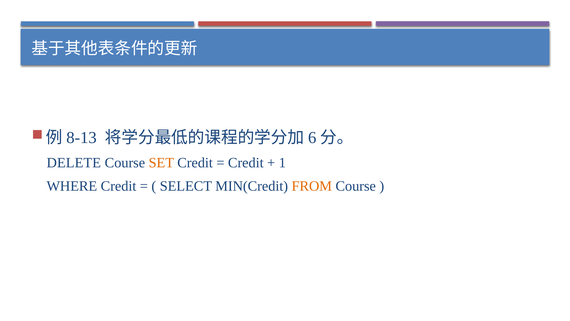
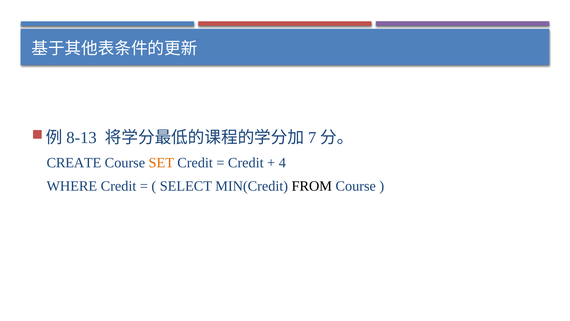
6: 6 -> 7
DELETE: DELETE -> CREATE
1: 1 -> 4
FROM colour: orange -> black
